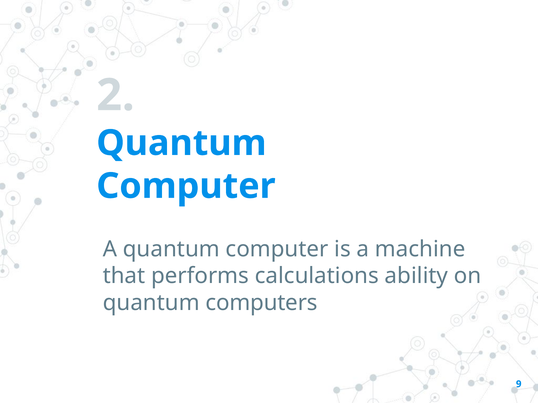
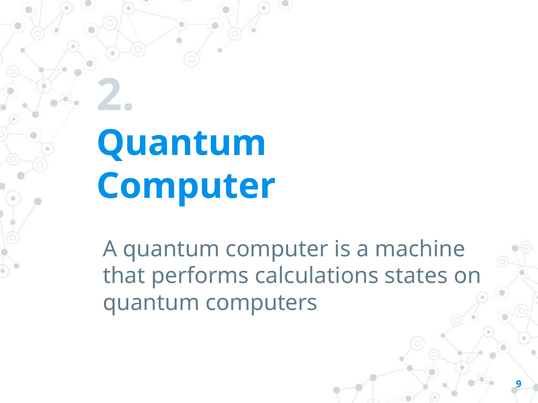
ability: ability -> states
